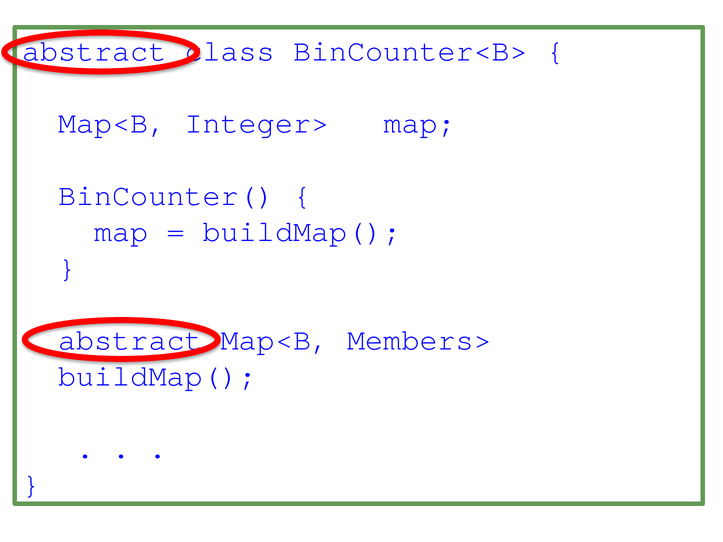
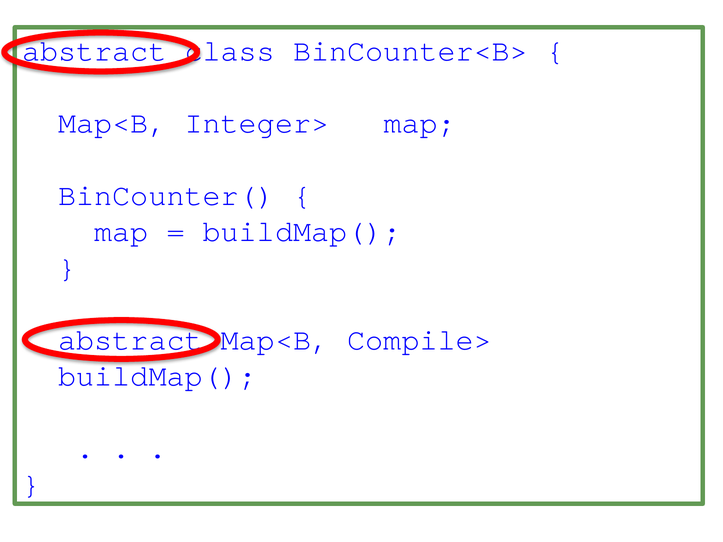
Members>: Members> -> Compile>
